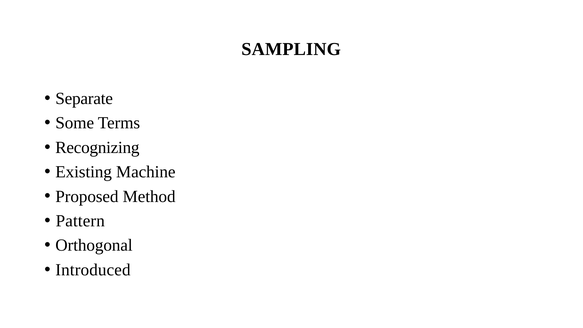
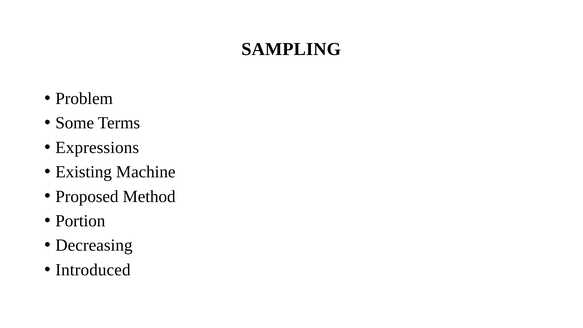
Separate: Separate -> Problem
Recognizing: Recognizing -> Expressions
Pattern: Pattern -> Portion
Orthogonal: Orthogonal -> Decreasing
